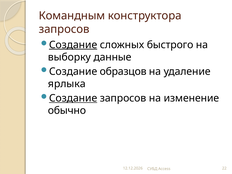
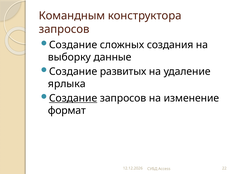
Создание at (73, 45) underline: present -> none
быстрого: быстрого -> создания
образцов: образцов -> развитых
обычно: обычно -> формат
